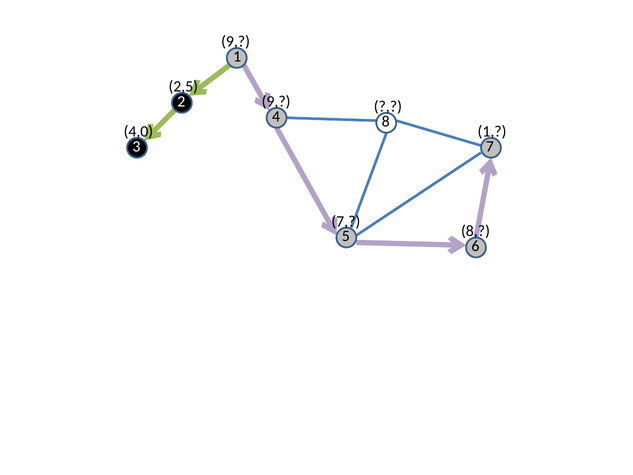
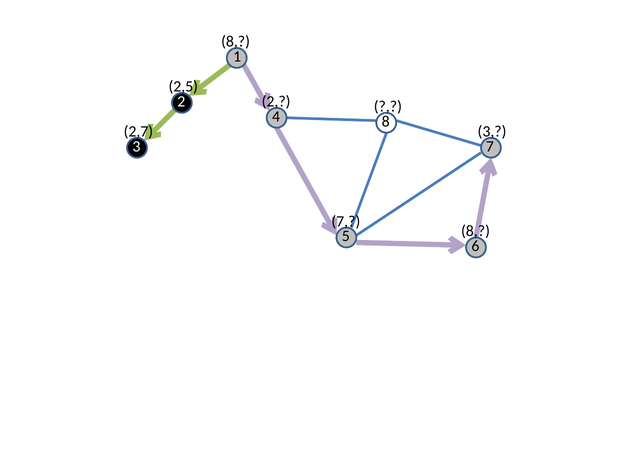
9 at (236, 42): 9 -> 8
9 at (276, 102): 9 -> 2
4,0: 4,0 -> 2,7
1 at (492, 131): 1 -> 3
